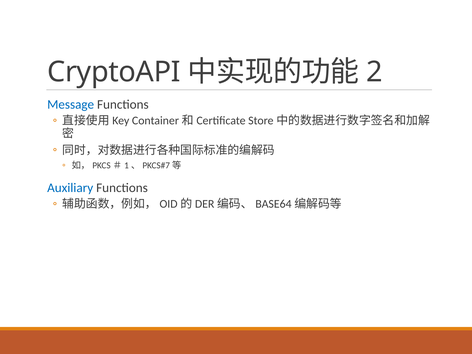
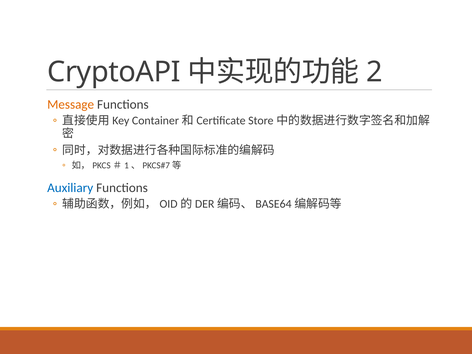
Message colour: blue -> orange
